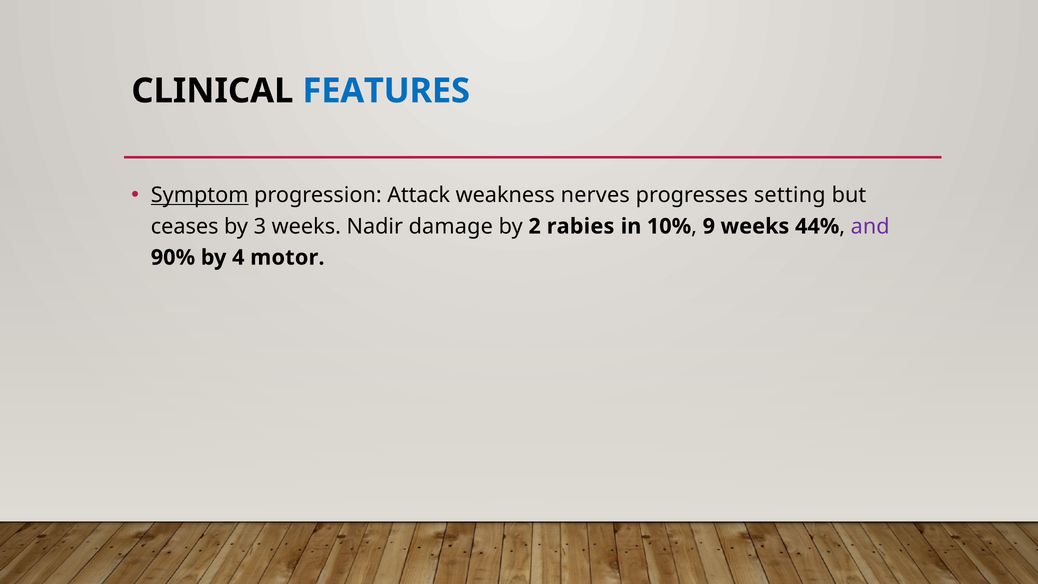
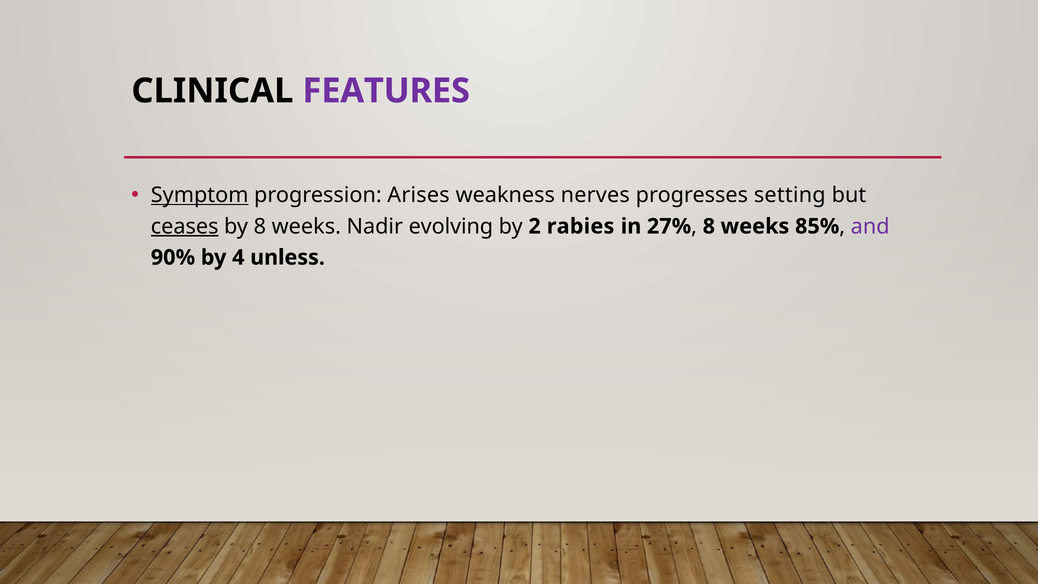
FEATURES colour: blue -> purple
Attack: Attack -> Arises
ceases underline: none -> present
by 3: 3 -> 8
damage: damage -> evolving
10%: 10% -> 27%
9 at (709, 226): 9 -> 8
44%: 44% -> 85%
motor: motor -> unless
